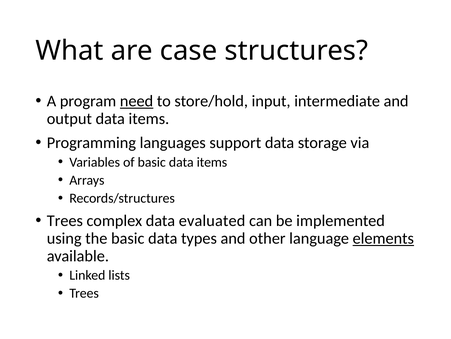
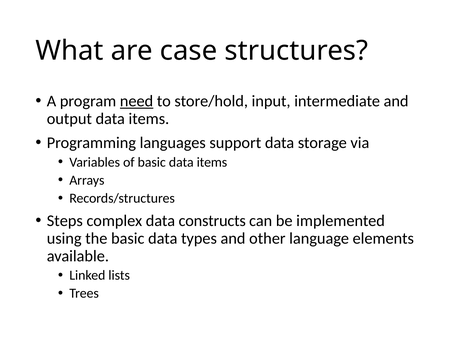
Trees at (65, 220): Trees -> Steps
evaluated: evaluated -> constructs
elements underline: present -> none
